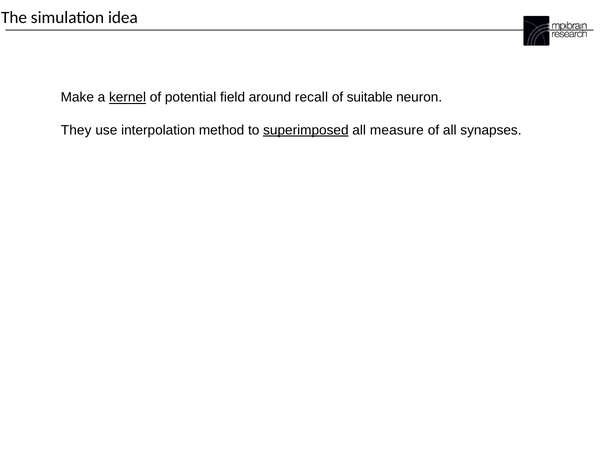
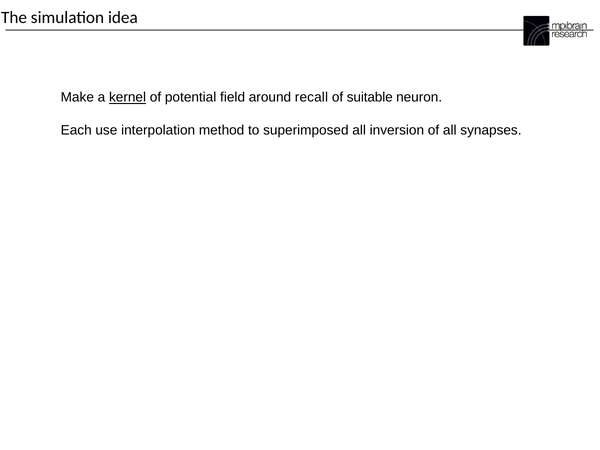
They: They -> Each
superimposed underline: present -> none
measure: measure -> inversion
